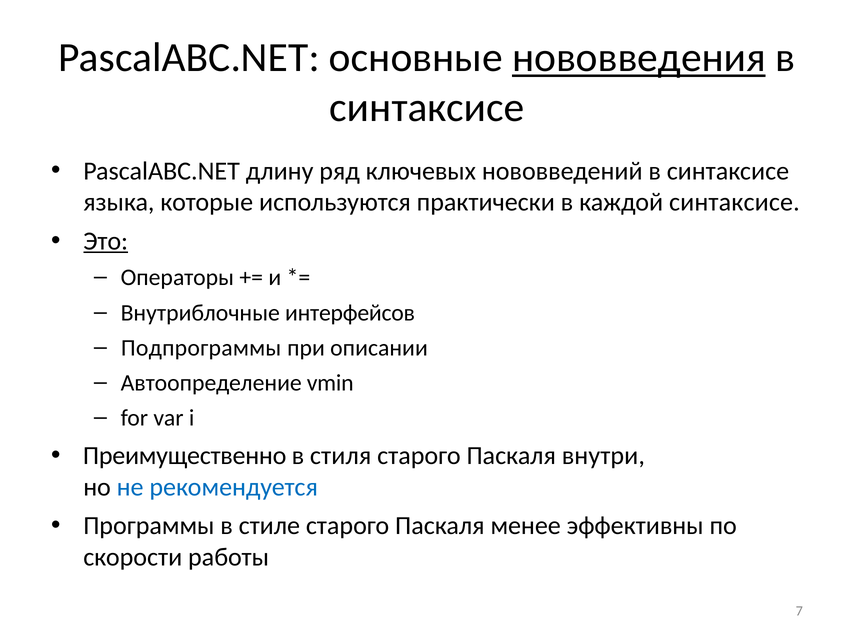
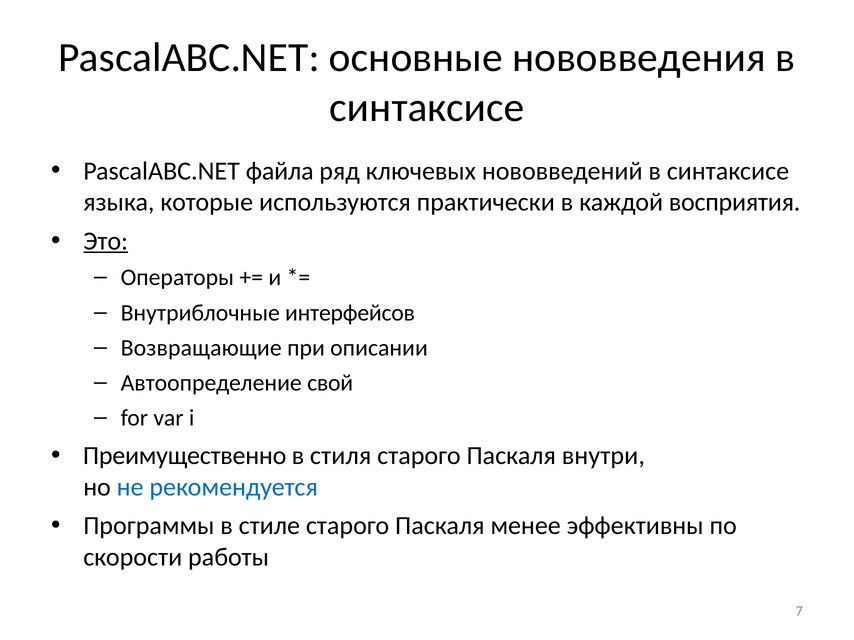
нововведения underline: present -> none
длину: длину -> файла
каждой синтаксисе: синтаксисе -> восприятия
Подпрограммы: Подпрограммы -> Возвращающие
vmin: vmin -> свой
